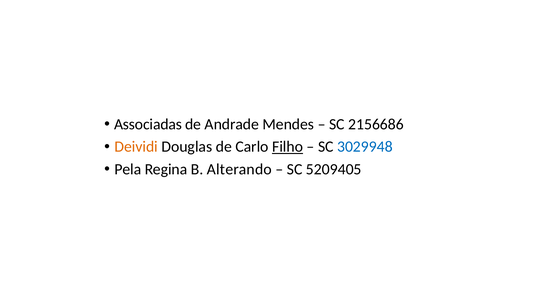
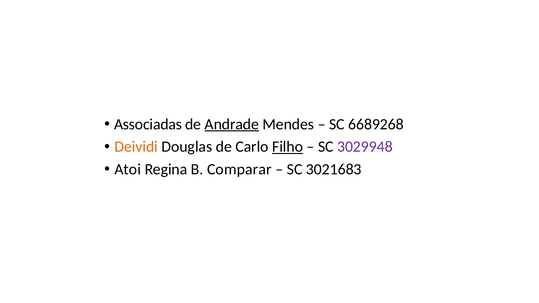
Andrade underline: none -> present
2156686: 2156686 -> 6689268
3029948 colour: blue -> purple
Pela: Pela -> Atoi
Alterando: Alterando -> Comparar
5209405: 5209405 -> 3021683
